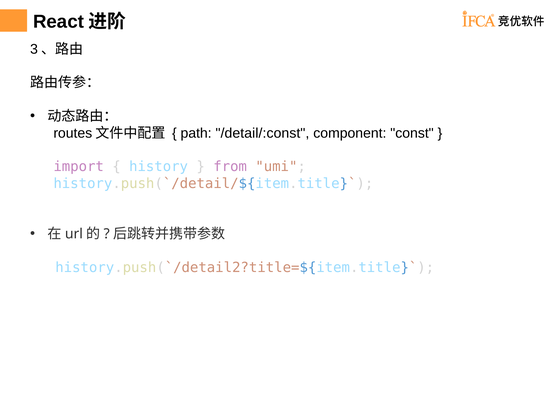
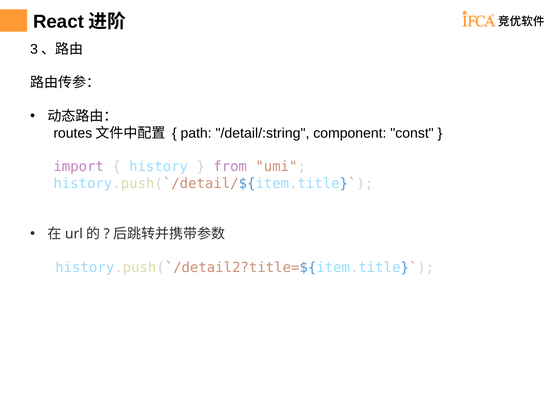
/detail/:const: /detail/:const -> /detail/:string
